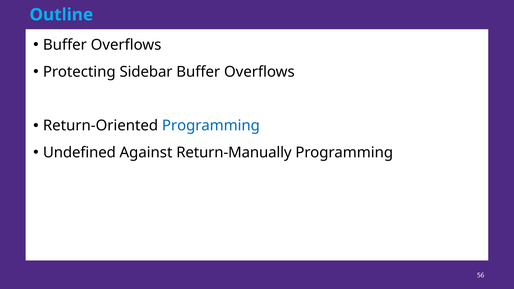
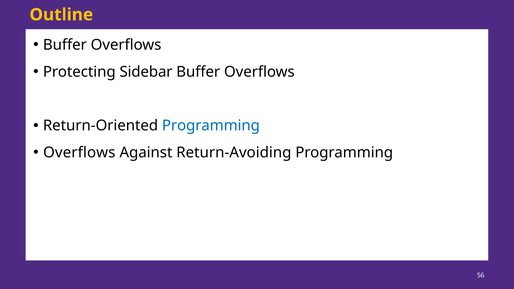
Outline colour: light blue -> yellow
Undefined at (79, 153): Undefined -> Overflows
Return-Manually: Return-Manually -> Return-Avoiding
